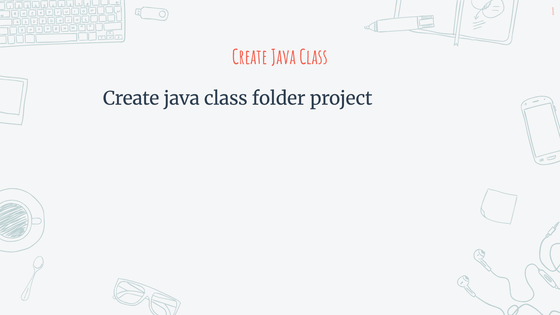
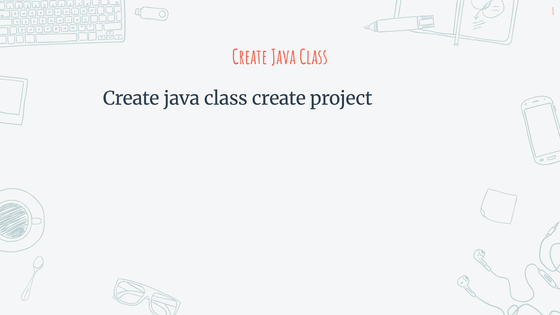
class folder: folder -> create
